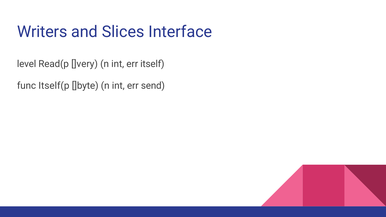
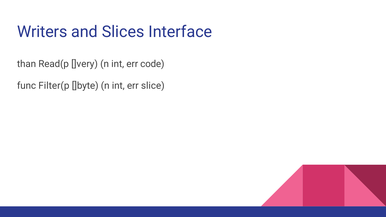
level: level -> than
itself: itself -> code
Itself(p: Itself(p -> Filter(p
send: send -> slice
